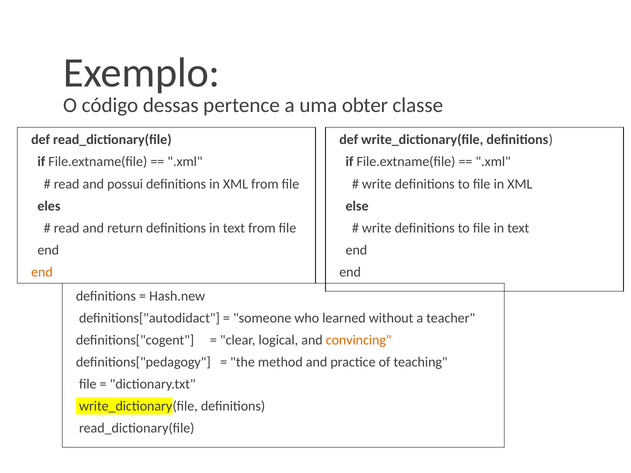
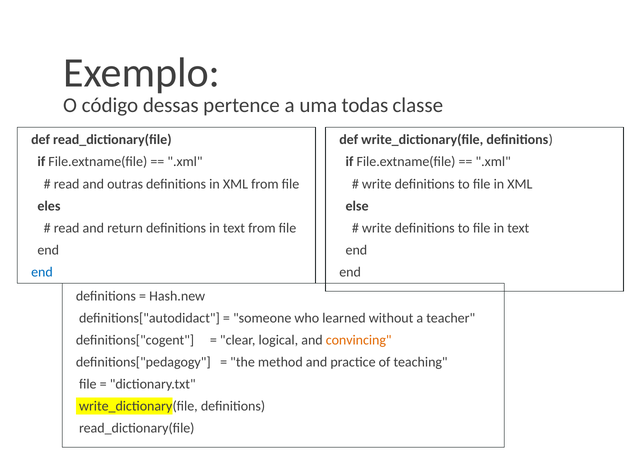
obter: obter -> todas
possui: possui -> outras
end at (42, 272) colour: orange -> blue
